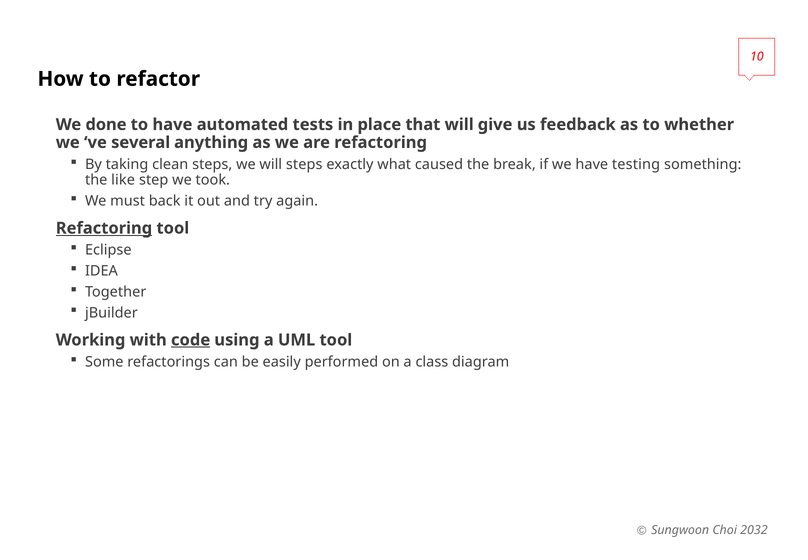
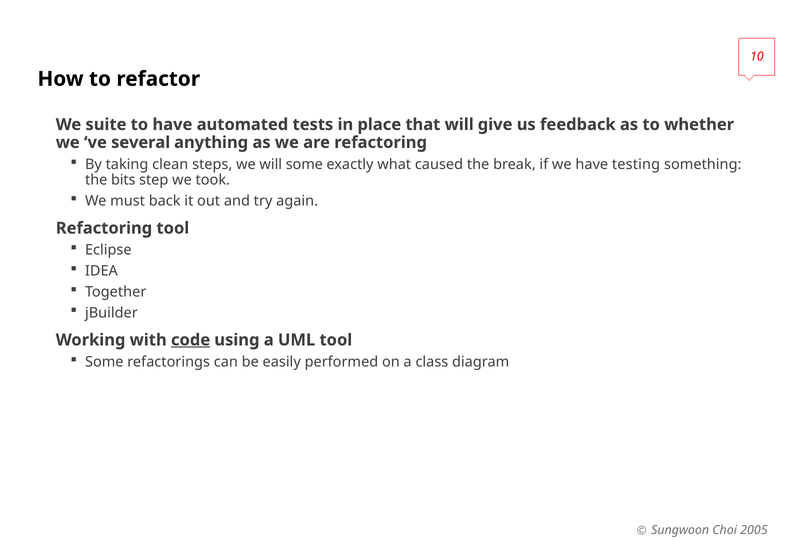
done: done -> suite
will steps: steps -> some
like: like -> bits
Refactoring at (104, 228) underline: present -> none
2032: 2032 -> 2005
